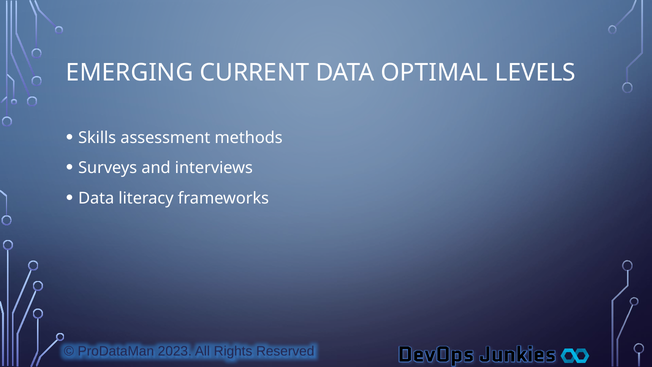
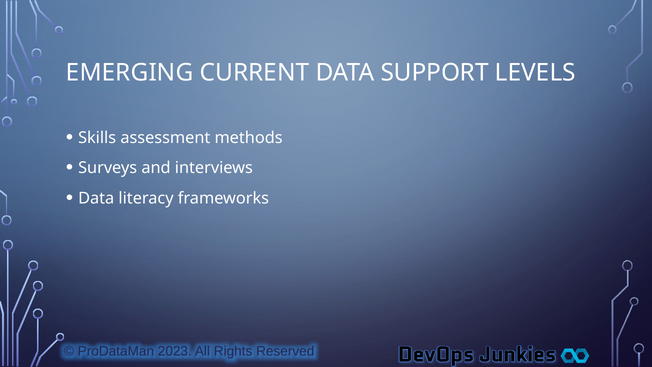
OPTIMAL: OPTIMAL -> SUPPORT
